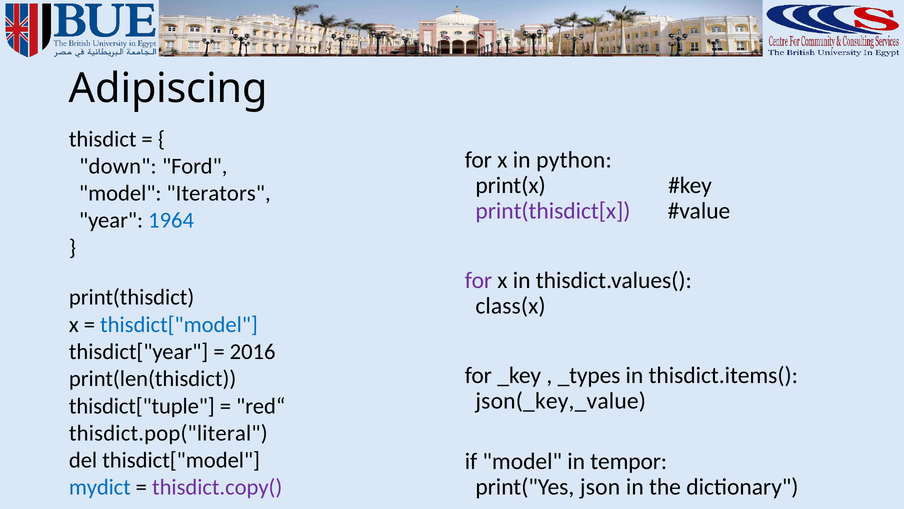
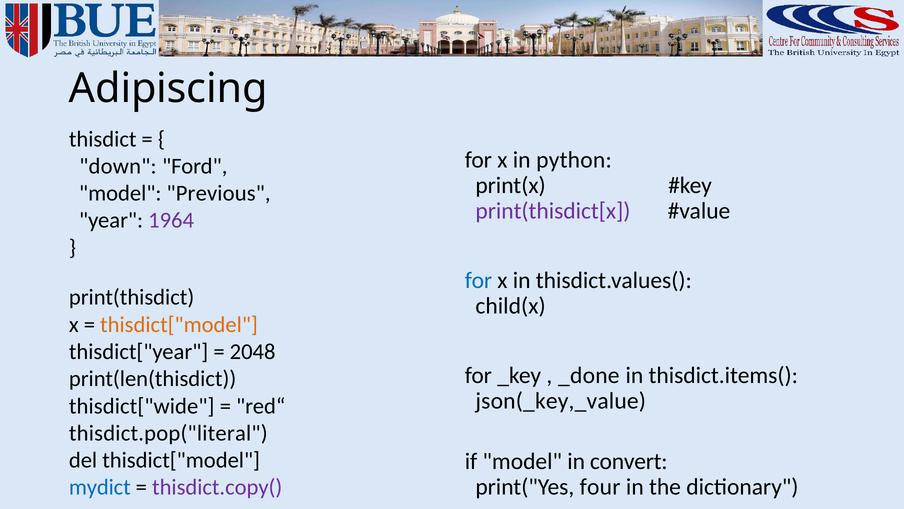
Iterators: Iterators -> Previous
1964 colour: blue -> purple
for at (478, 280) colour: purple -> blue
class(x: class(x -> child(x
thisdict["model at (179, 324) colour: blue -> orange
2016: 2016 -> 2048
_types: _types -> _done
thisdict["tuple: thisdict["tuple -> thisdict["wide
tempor: tempor -> convert
json: json -> four
